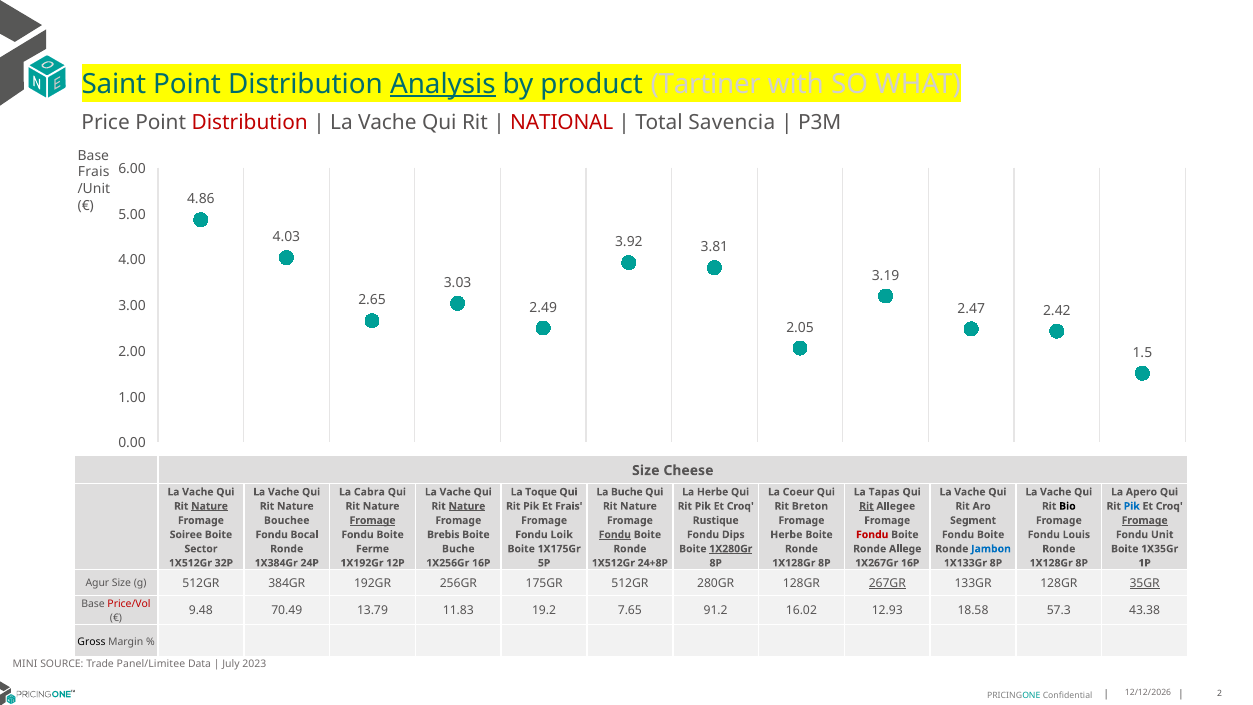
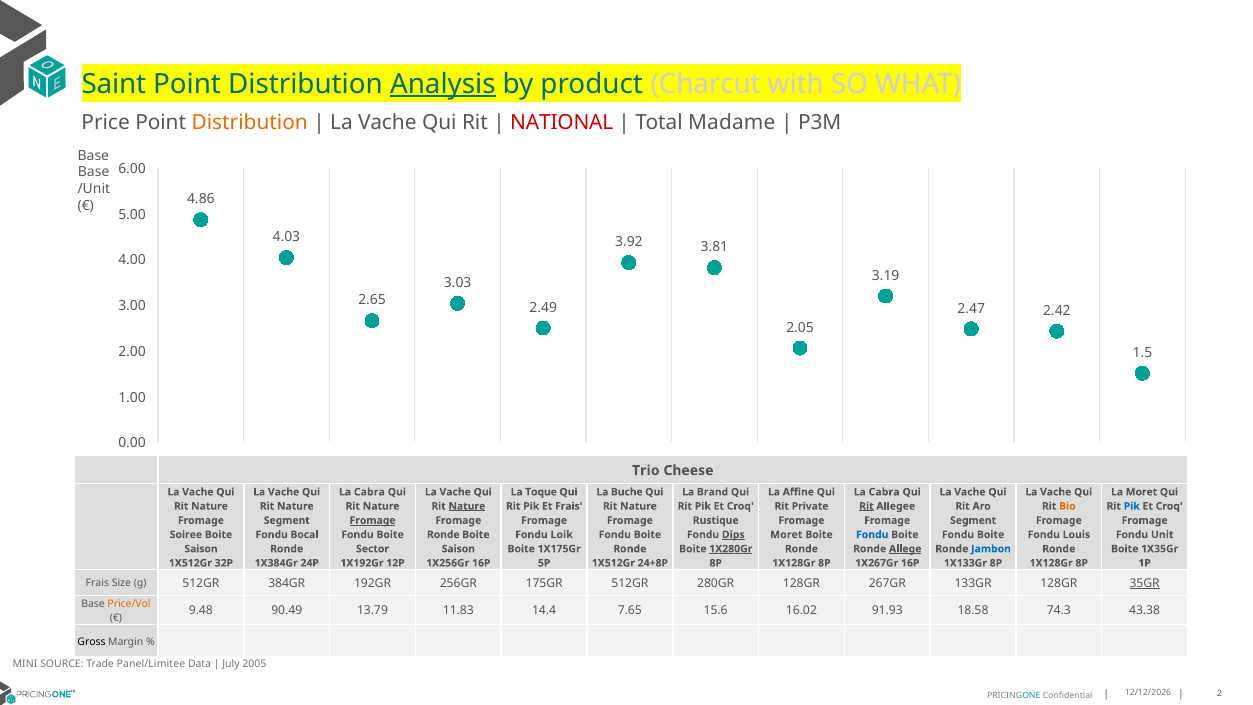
Tartiner: Tartiner -> Charcut
Distribution at (250, 122) colour: red -> orange
Savencia: Savencia -> Madame
Frais at (94, 172): Frais -> Base
Size at (646, 470): Size -> Trio
La Herbe: Herbe -> Brand
Coeur: Coeur -> Affine
Tapas at (884, 492): Tapas -> Cabra
La Apero: Apero -> Moret
Nature at (210, 506) underline: present -> none
Breton: Breton -> Private
Bio colour: black -> orange
Bouchee at (287, 520): Bouchee -> Segment
Fromage at (1145, 520) underline: present -> none
Brebis at (443, 535): Brebis -> Ronde
Fondu at (615, 535) underline: present -> none
Dips underline: none -> present
Herbe at (786, 535): Herbe -> Moret
Fondu at (872, 535) colour: red -> blue
Sector at (201, 549): Sector -> Saison
Ferme: Ferme -> Sector
Buche at (458, 549): Buche -> Saison
Allege underline: none -> present
Agur at (97, 583): Agur -> Frais
267GR underline: present -> none
Price/Vol colour: red -> orange
70.49: 70.49 -> 90.49
19.2: 19.2 -> 14.4
91.2: 91.2 -> 15.6
12.93: 12.93 -> 91.93
57.3: 57.3 -> 74.3
2023: 2023 -> 2005
